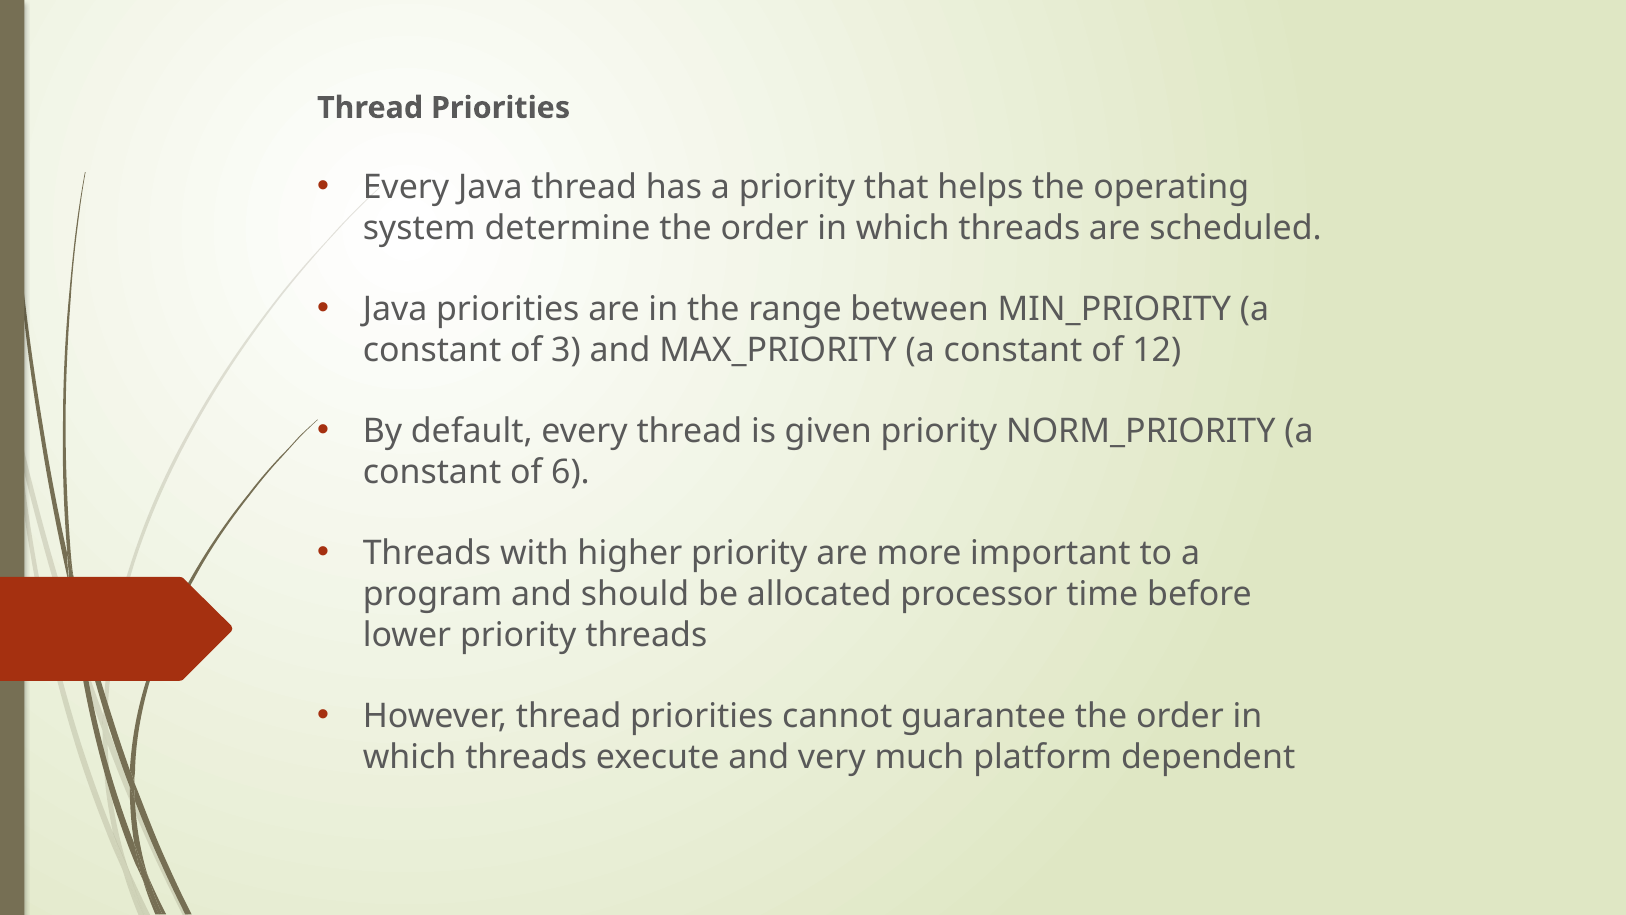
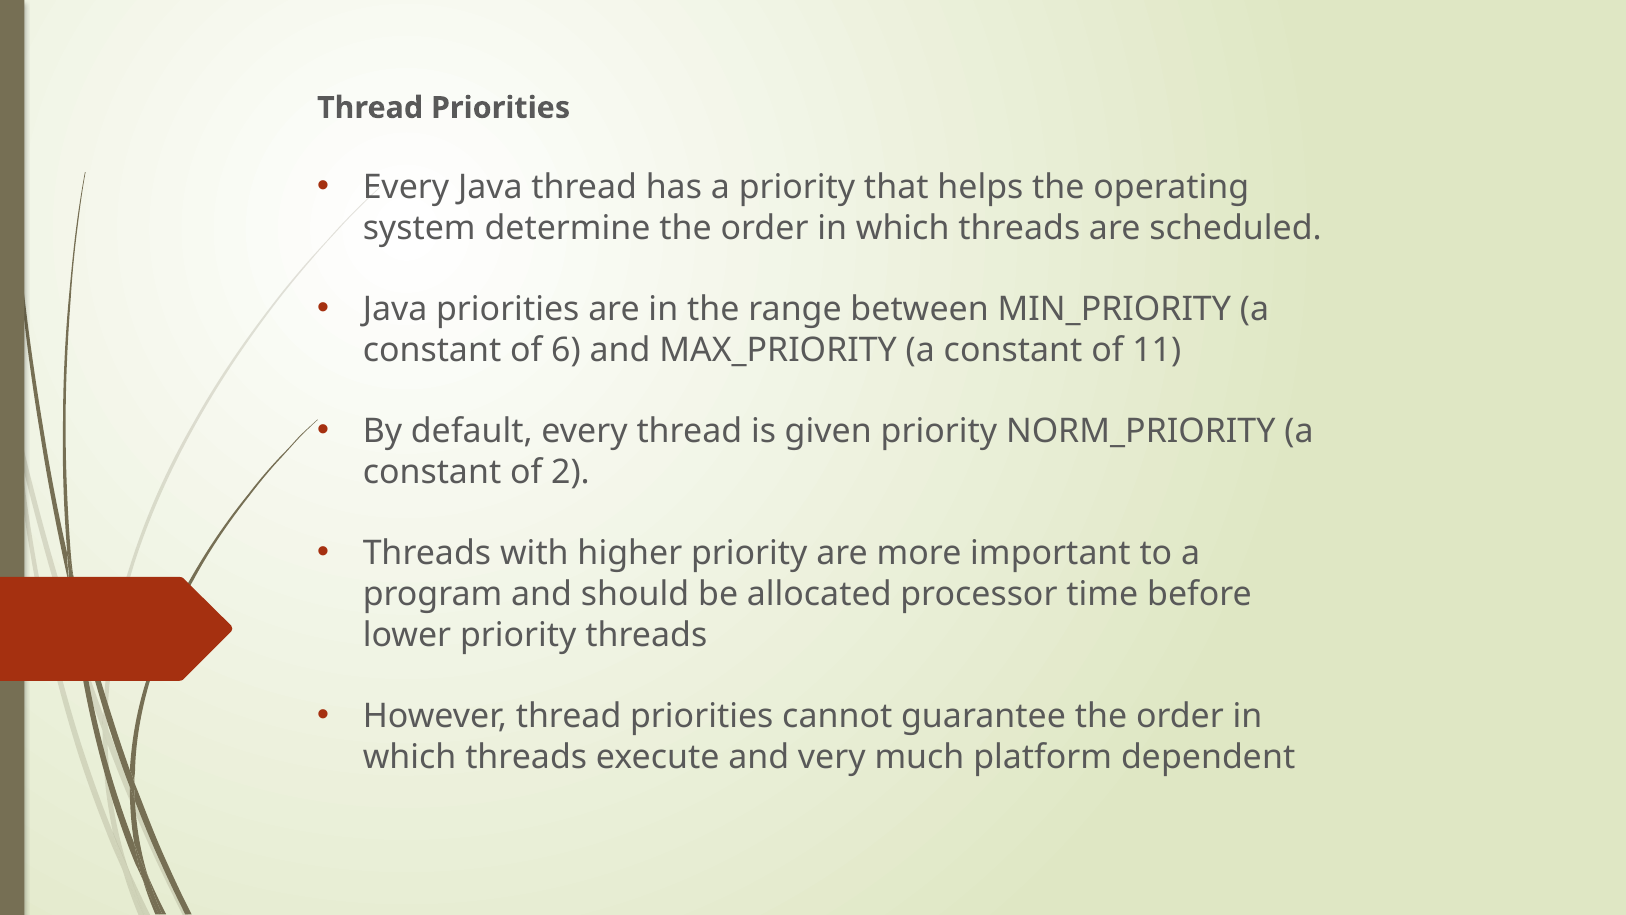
3: 3 -> 6
12: 12 -> 11
6: 6 -> 2
